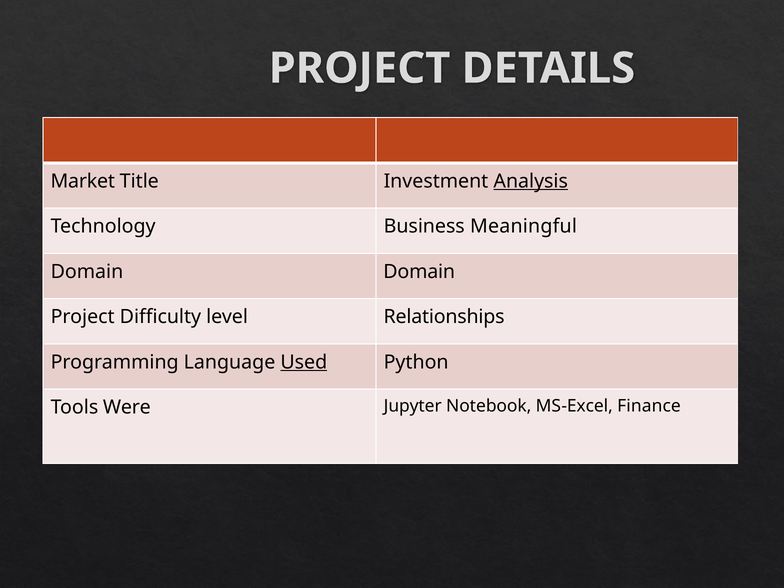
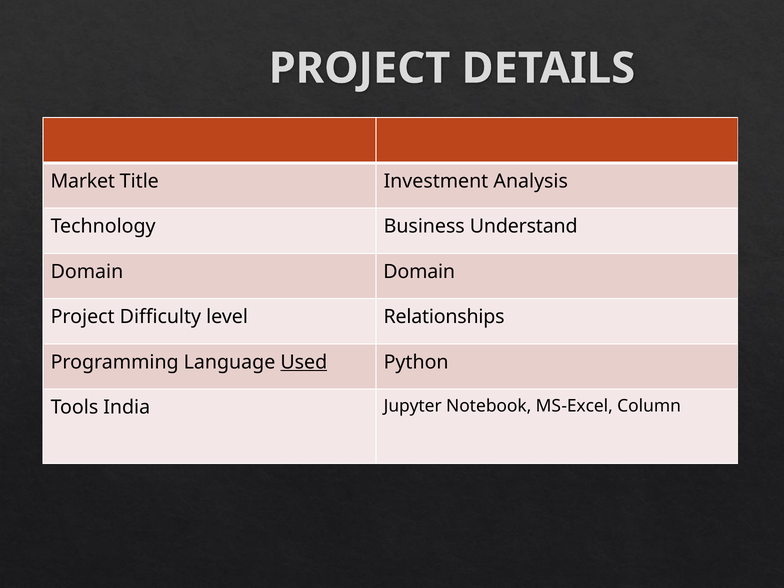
Analysis underline: present -> none
Meaningful: Meaningful -> Understand
Were: Were -> India
Finance: Finance -> Column
